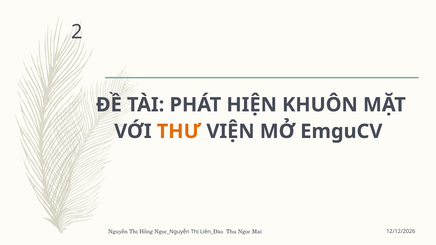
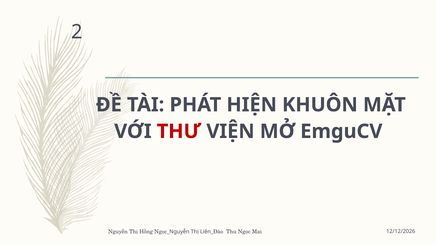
THƯ colour: orange -> red
